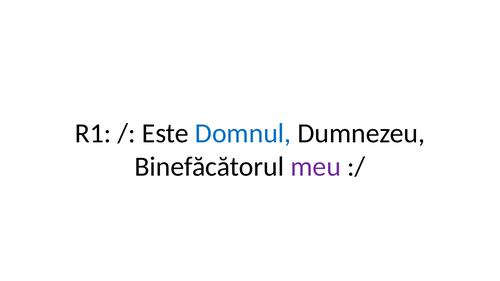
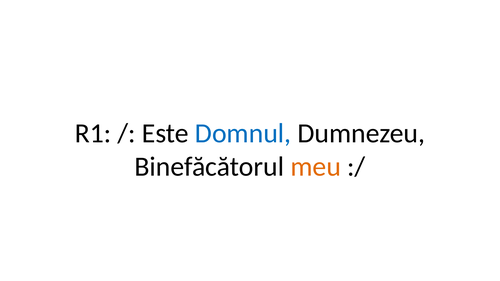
meu colour: purple -> orange
